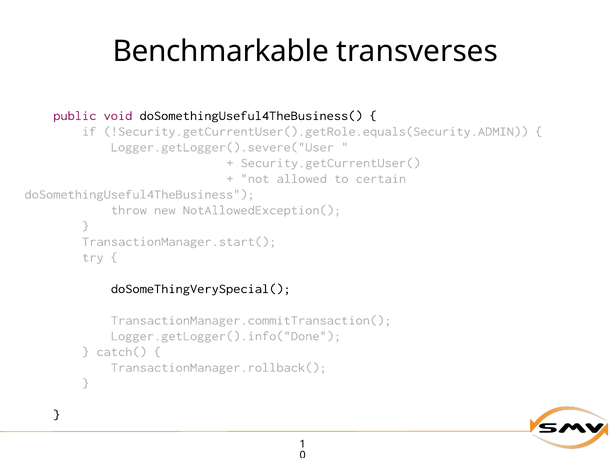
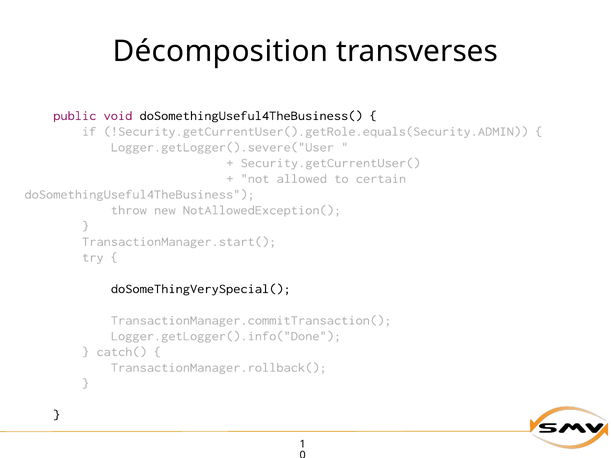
Benchmarkable: Benchmarkable -> Décomposition
